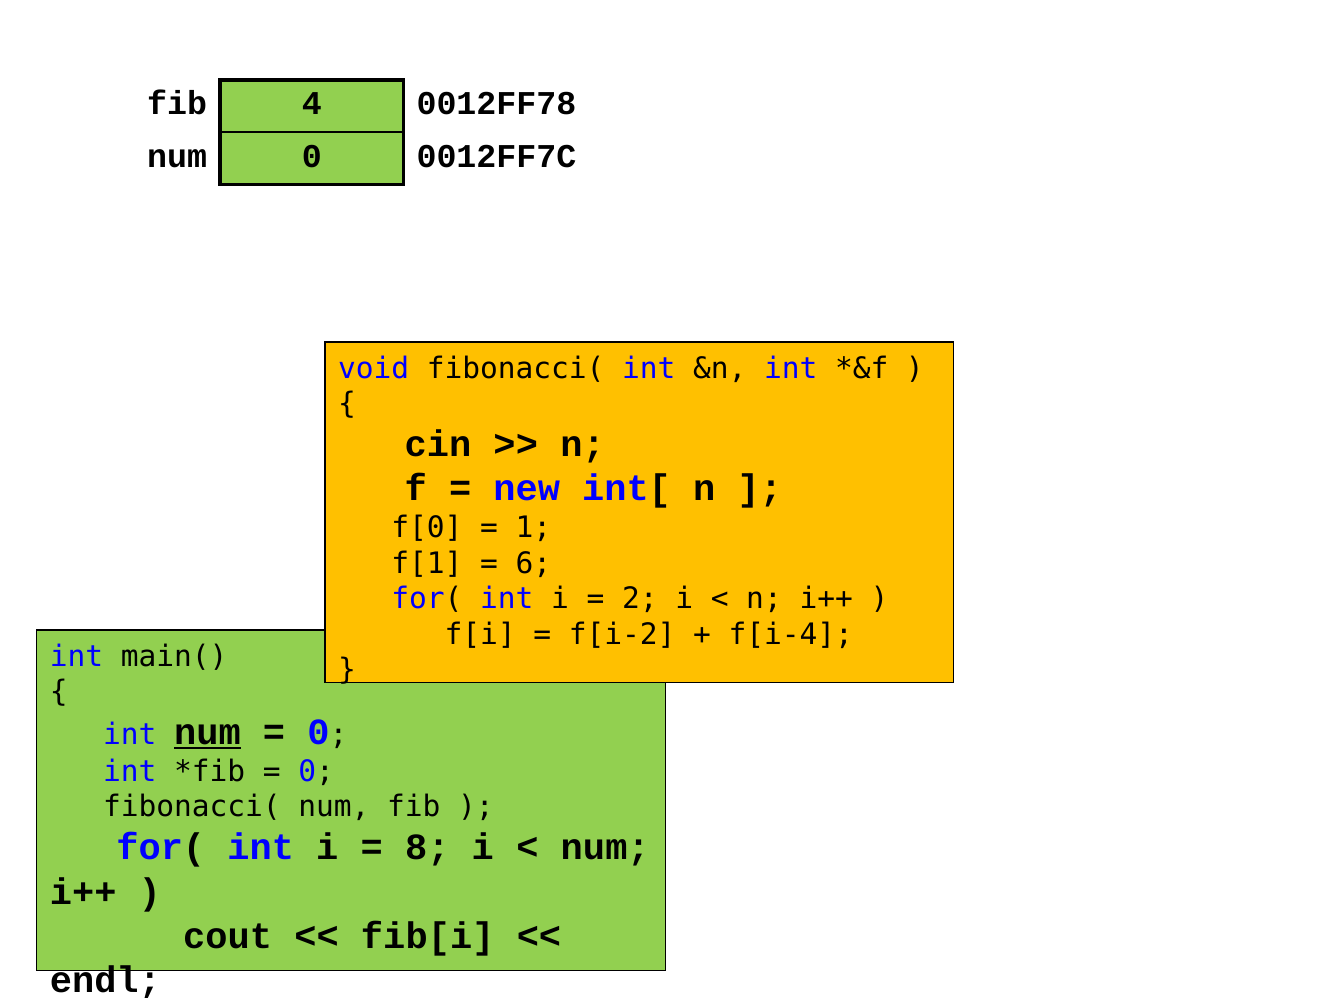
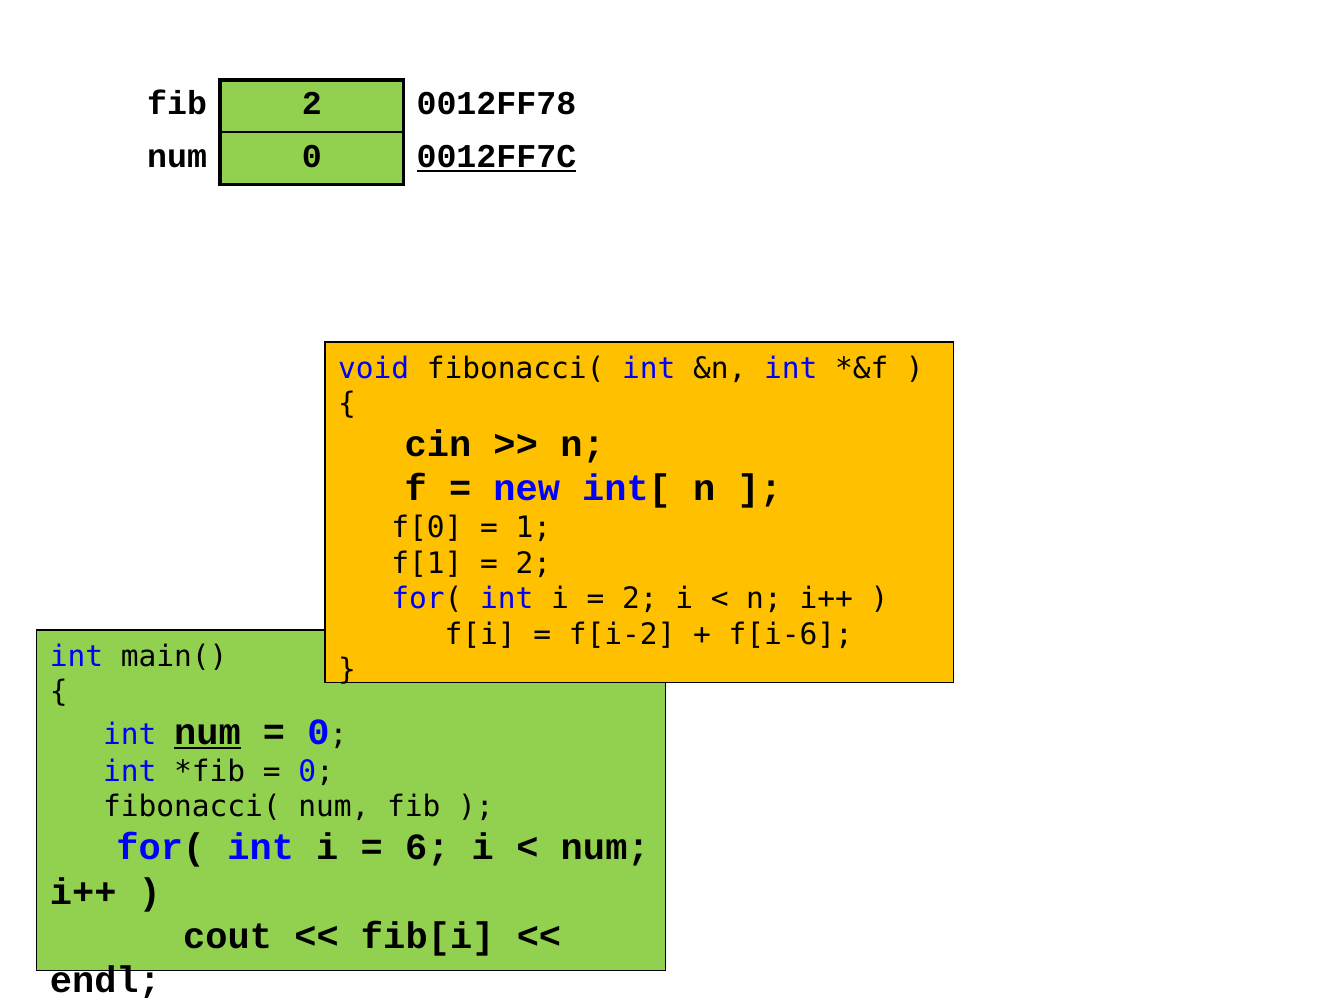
fib 4: 4 -> 2
0012FF7C underline: none -> present
6 at (533, 564): 6 -> 2
f[i-4: f[i-4 -> f[i-6
8: 8 -> 6
